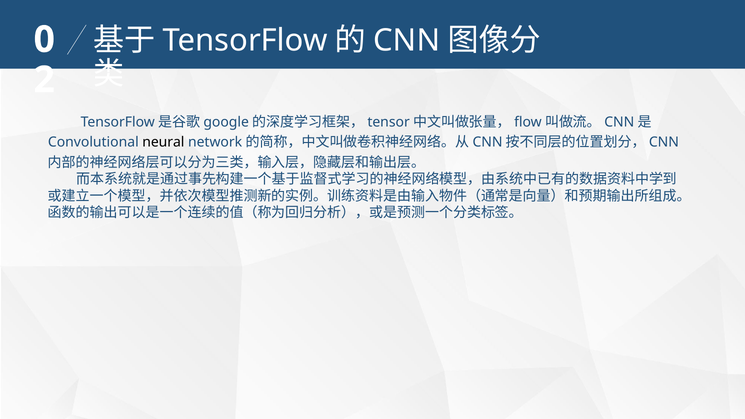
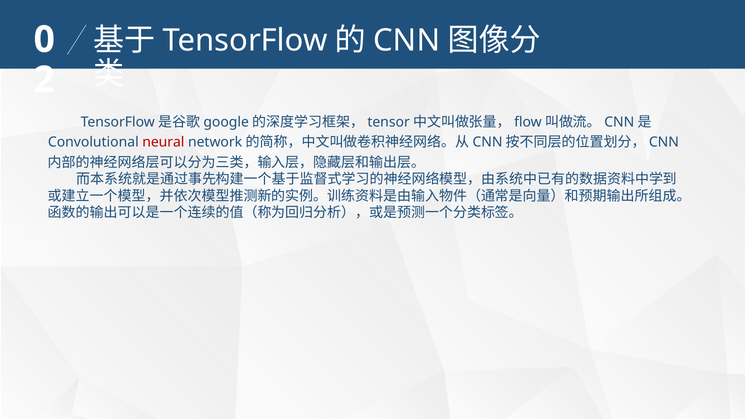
neural colour: black -> red
